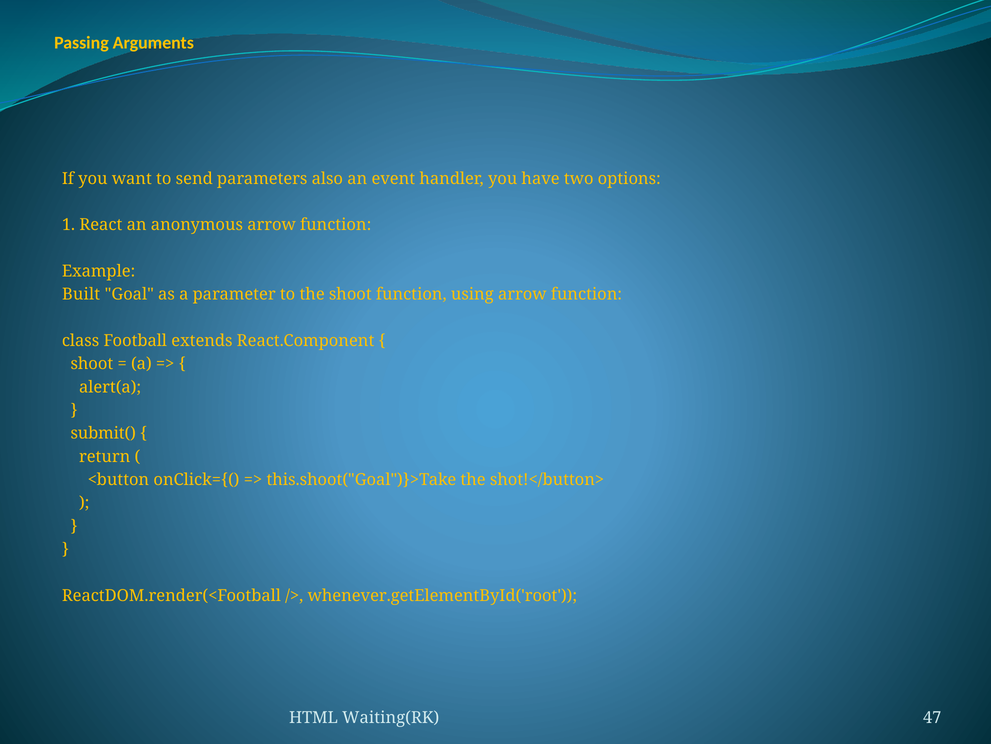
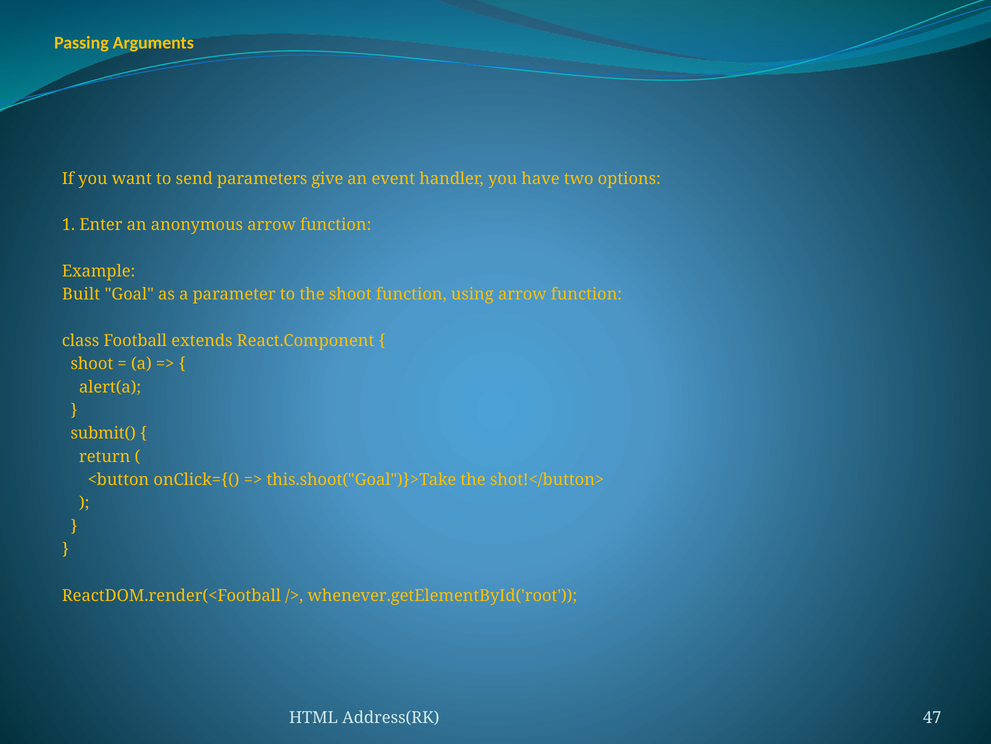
also: also -> give
React: React -> Enter
Waiting(RK: Waiting(RK -> Address(RK
